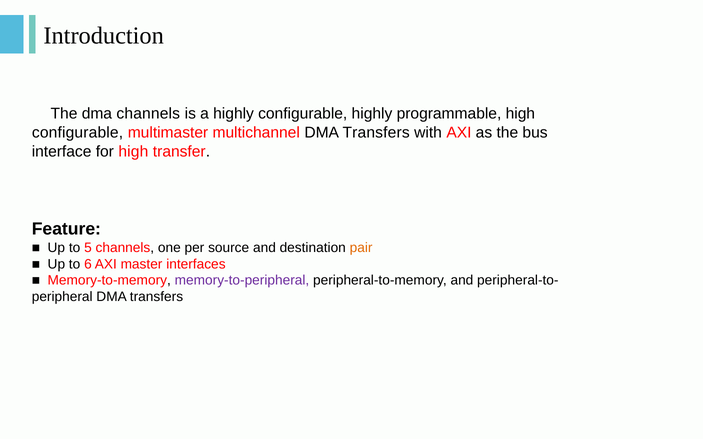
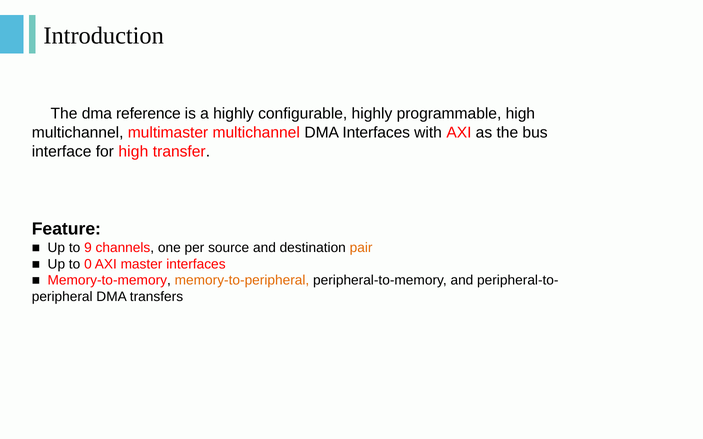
dma channels: channels -> reference
configurable at (78, 133): configurable -> multichannel
multichannel DMA Transfers: Transfers -> Interfaces
5: 5 -> 9
6: 6 -> 0
memory-to-peripheral colour: purple -> orange
